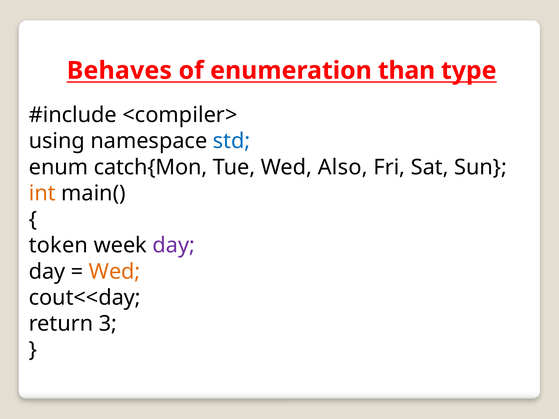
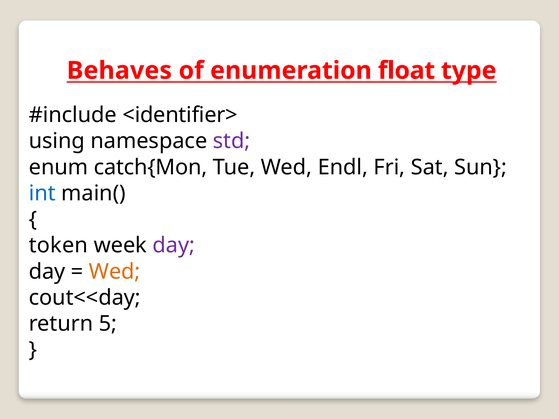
than: than -> float
<compiler>: <compiler> -> <identifier>
std colour: blue -> purple
Also: Also -> Endl
int colour: orange -> blue
3: 3 -> 5
